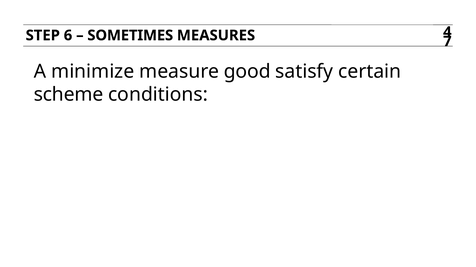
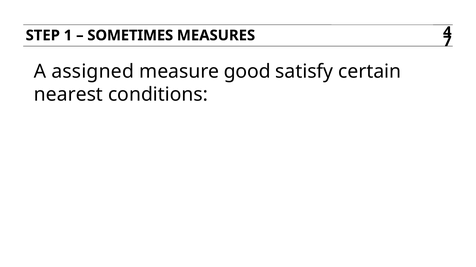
6: 6 -> 1
minimize: minimize -> assigned
scheme: scheme -> nearest
